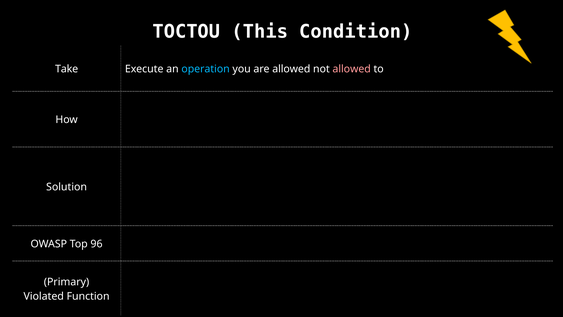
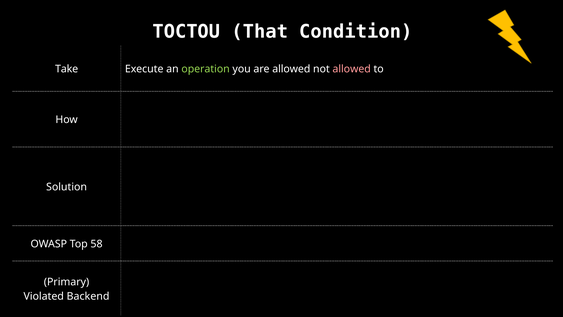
This: This -> That
operation colour: light blue -> light green
96: 96 -> 58
Function: Function -> Backend
